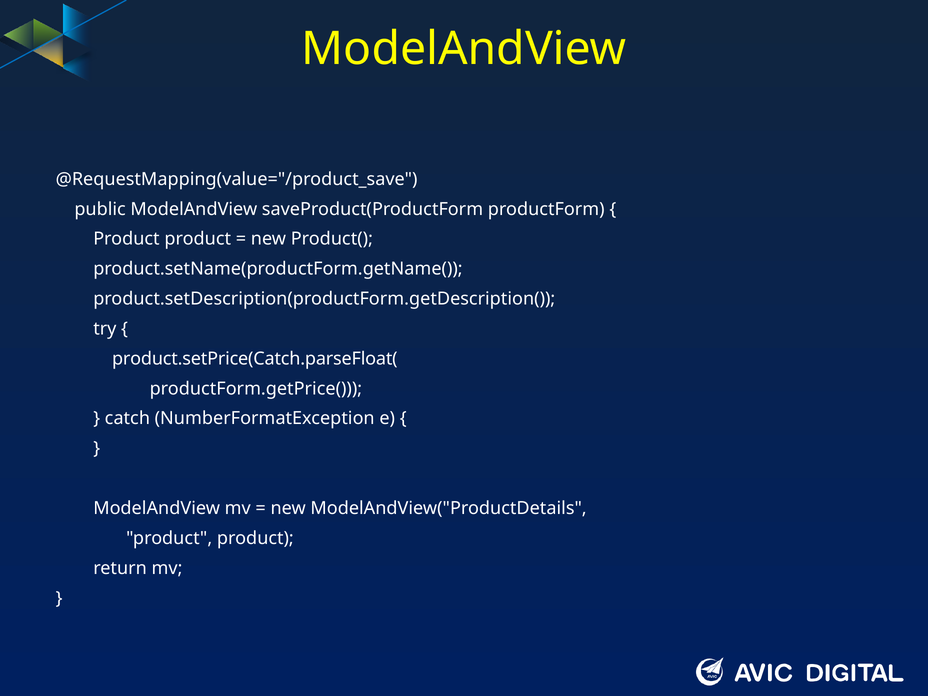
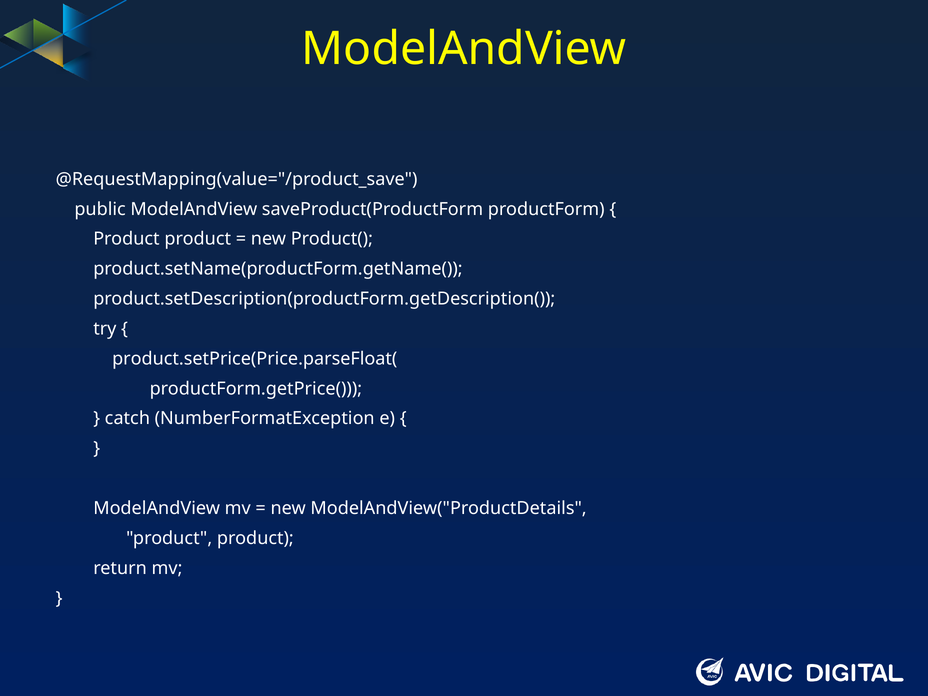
product.setPrice(Catch.parseFloat(: product.setPrice(Catch.parseFloat( -> product.setPrice(Price.parseFloat(
